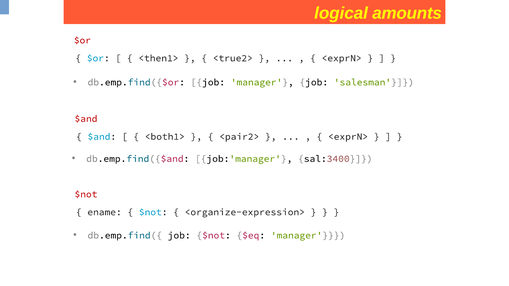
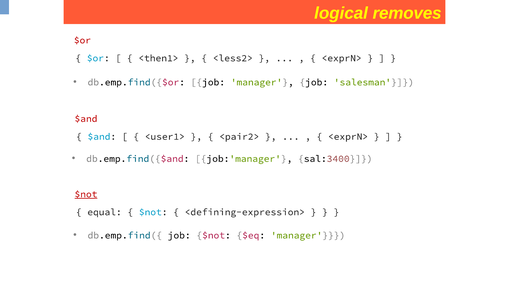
amounts: amounts -> removes
<true2>: <true2> -> <less2>
<both1>: <both1> -> <user1>
$not at (86, 194) underline: none -> present
ename: ename -> equal
<organize-expression>: <organize-expression> -> <defining-expression>
